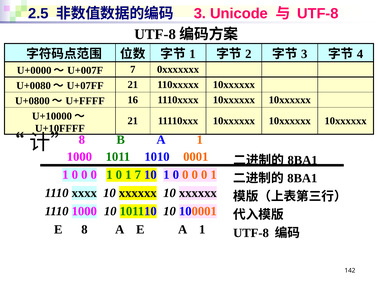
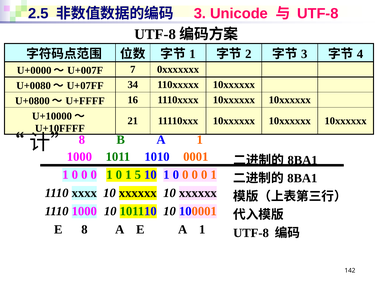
21 at (133, 85): 21 -> 34
1 7: 7 -> 5
